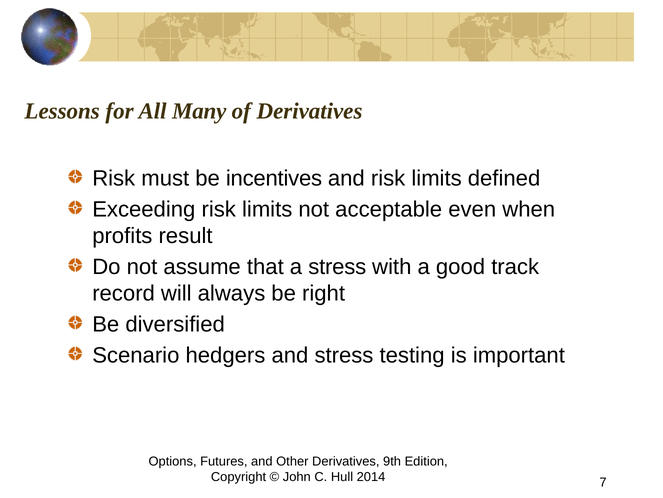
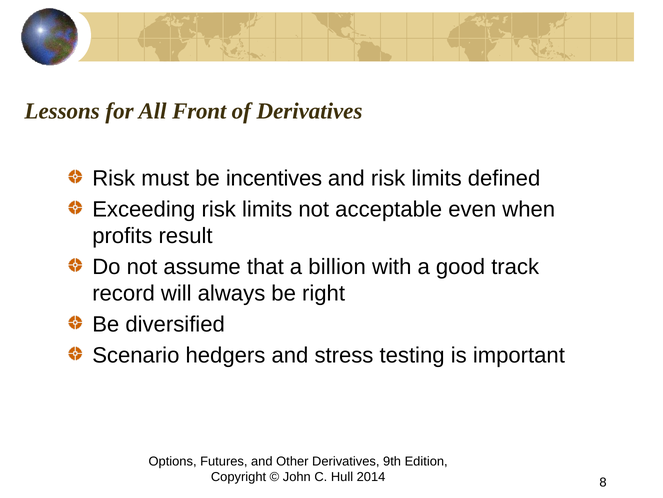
Many: Many -> Front
a stress: stress -> billion
7: 7 -> 8
